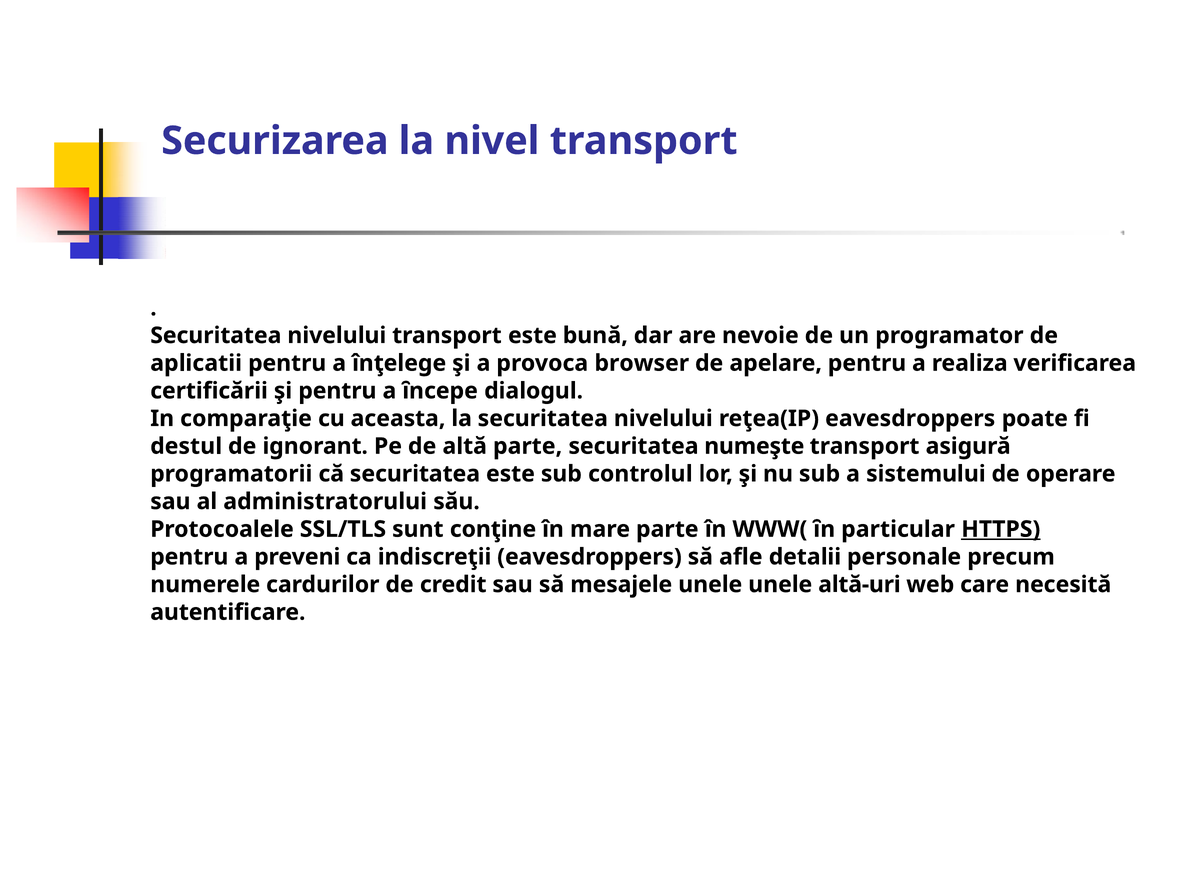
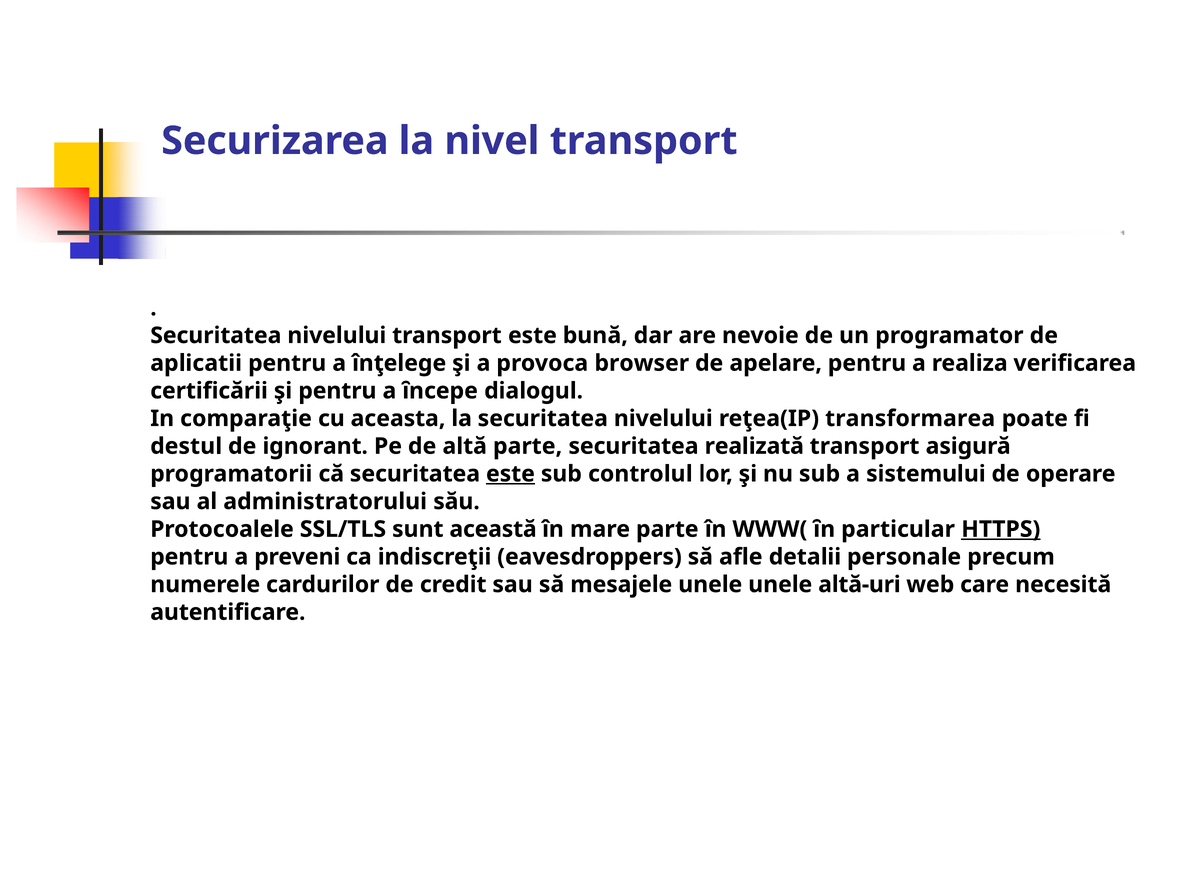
reţea(IP eavesdroppers: eavesdroppers -> transformarea
numeşte: numeşte -> realizată
este at (510, 474) underline: none -> present
conţine: conţine -> această
